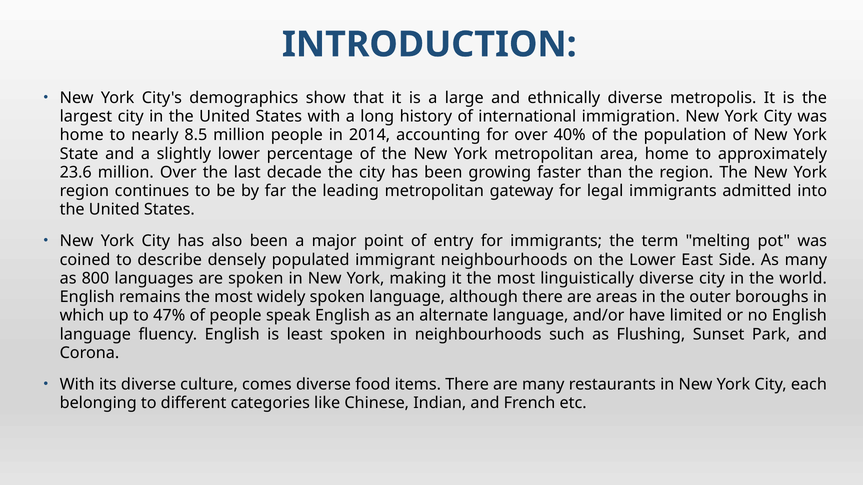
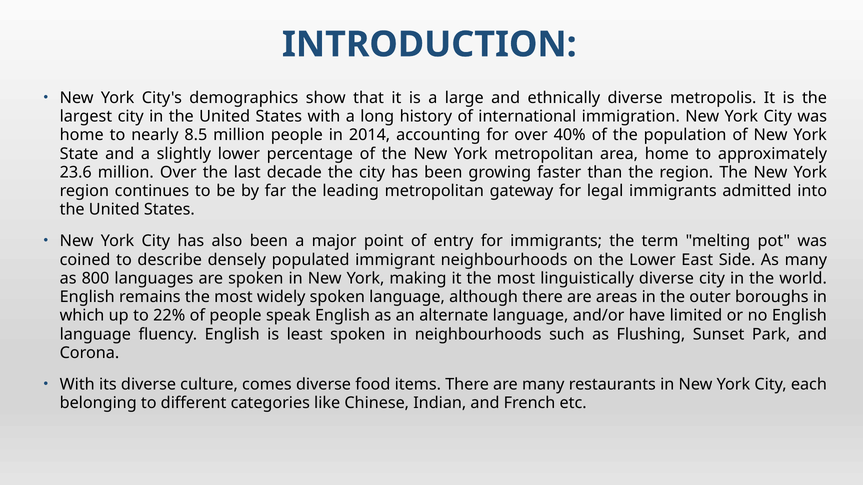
47%: 47% -> 22%
